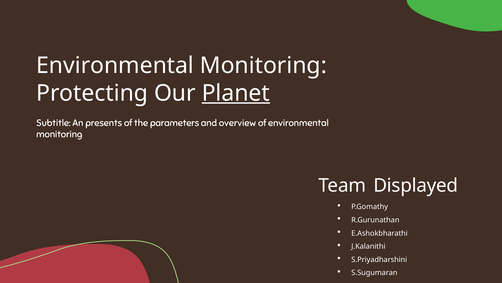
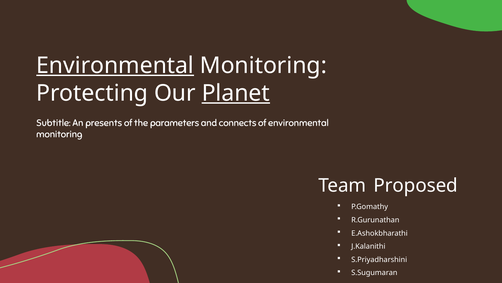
Environmental at (115, 65) underline: none -> present
overview: overview -> connects
Displayed: Displayed -> Proposed
